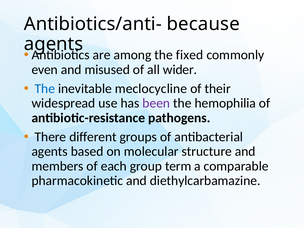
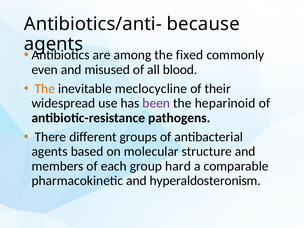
wider: wider -> blood
The at (45, 89) colour: blue -> orange
hemophilia: hemophilia -> heparinoid
term: term -> hard
diethylcarbamazine: diethylcarbamazine -> hyperaldosteronism
